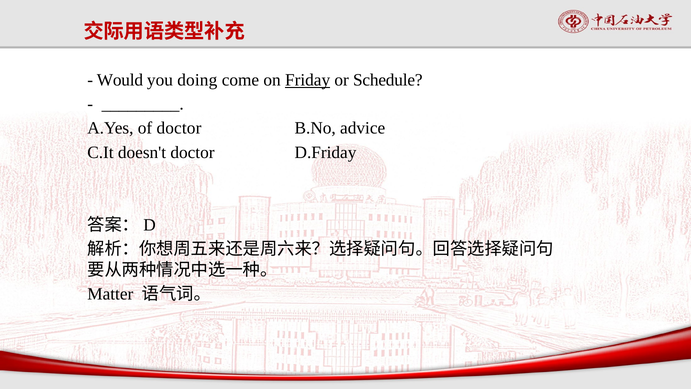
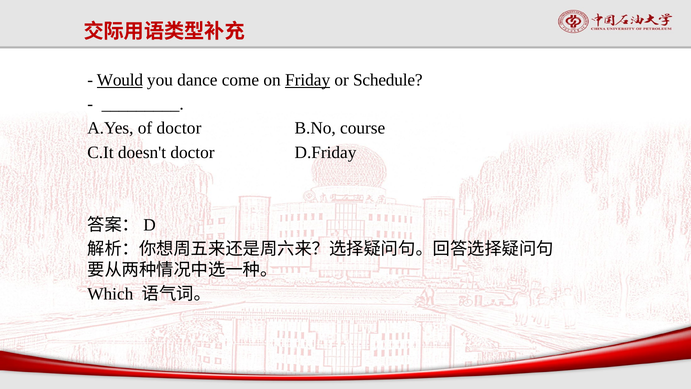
Would underline: none -> present
doing: doing -> dance
advice: advice -> course
Matter: Matter -> Which
